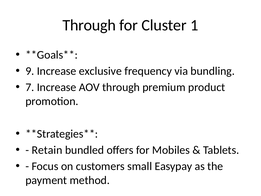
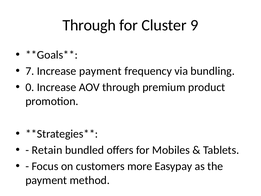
1: 1 -> 9
9: 9 -> 7
Increase exclusive: exclusive -> payment
7: 7 -> 0
small: small -> more
